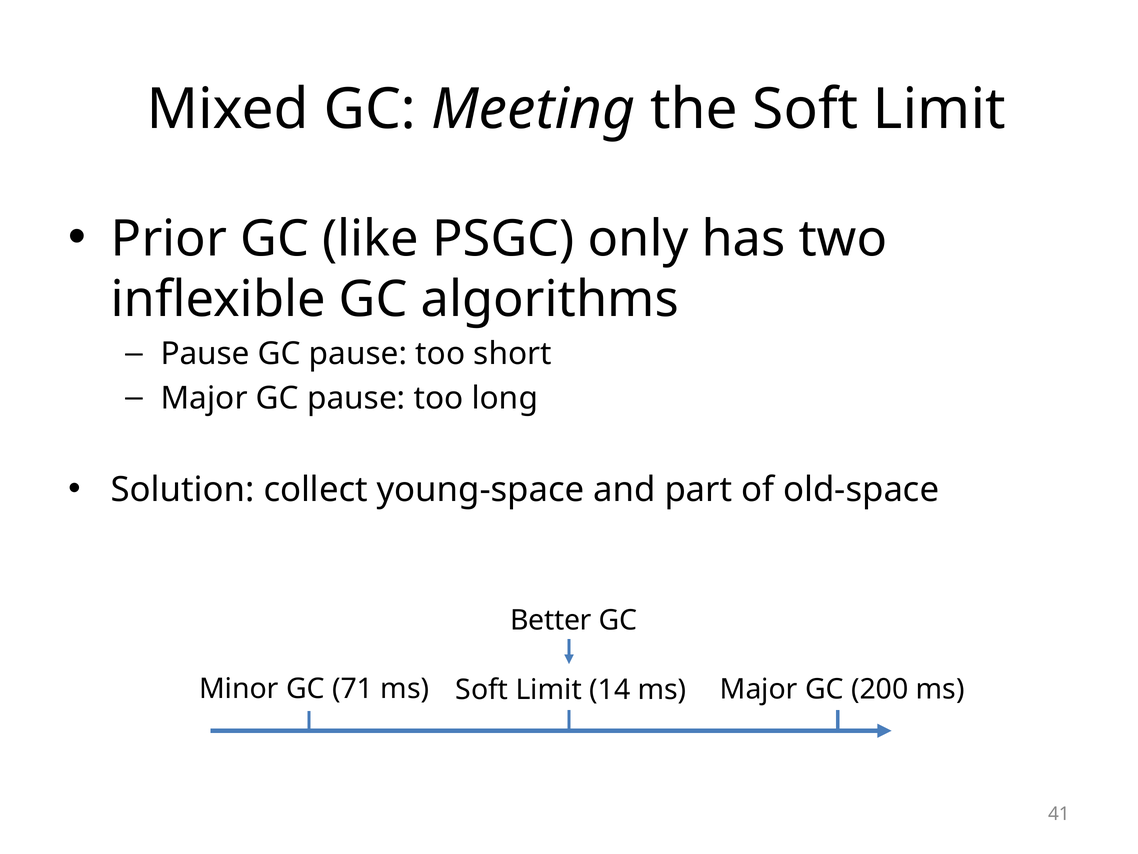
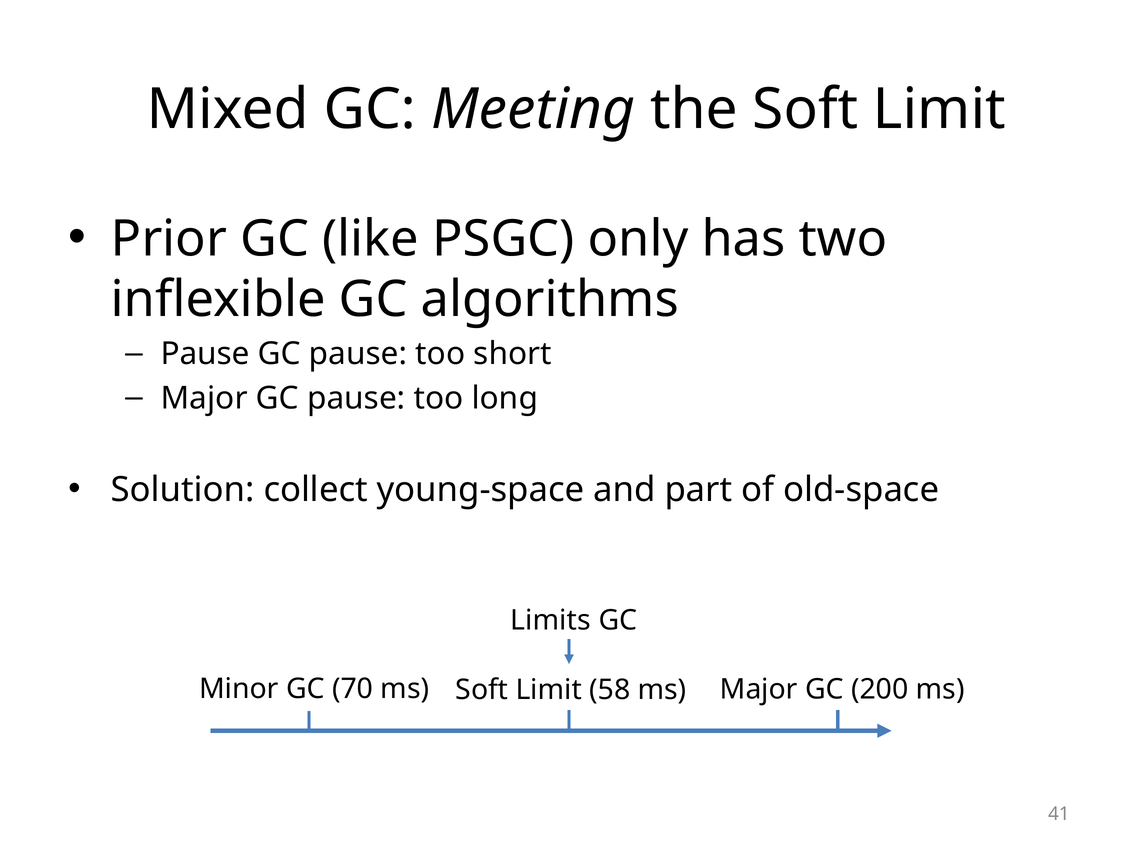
Better: Better -> Limits
71: 71 -> 70
14: 14 -> 58
